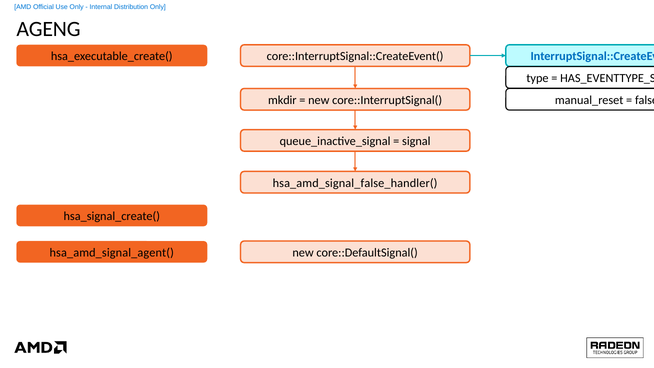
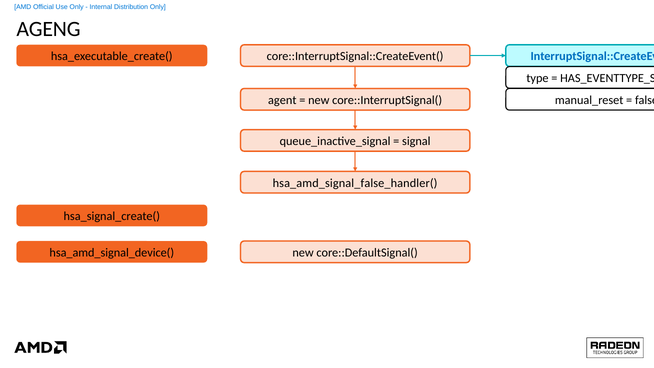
mkdir: mkdir -> agent
hsa_amd_signal_agent(: hsa_amd_signal_agent( -> hsa_amd_signal_device(
